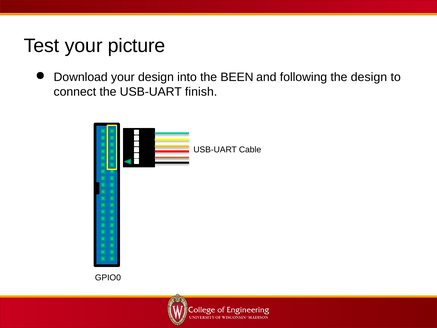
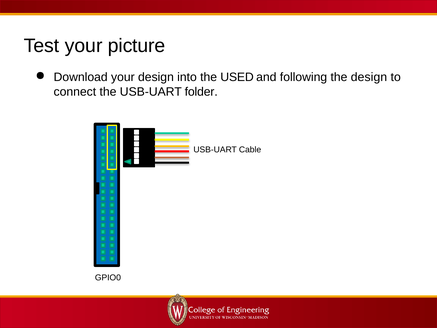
BEEN: BEEN -> USED
finish: finish -> folder
